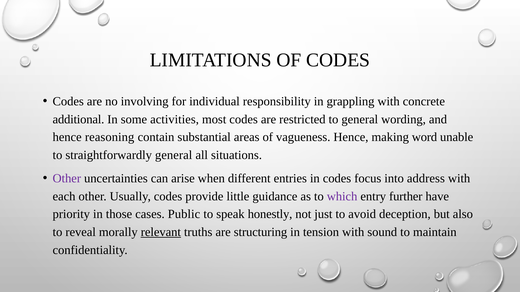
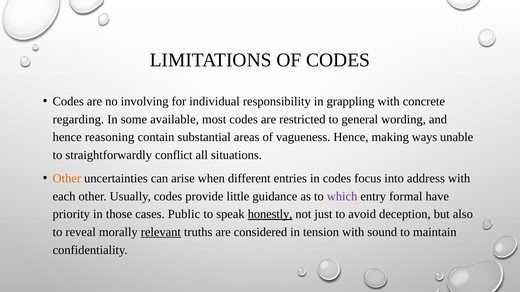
additional: additional -> regarding
activities: activities -> available
word: word -> ways
straightforwardly general: general -> conflict
Other at (67, 179) colour: purple -> orange
further: further -> formal
honestly underline: none -> present
structuring: structuring -> considered
